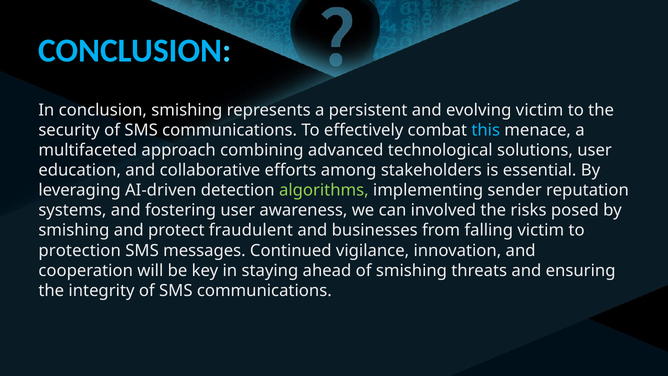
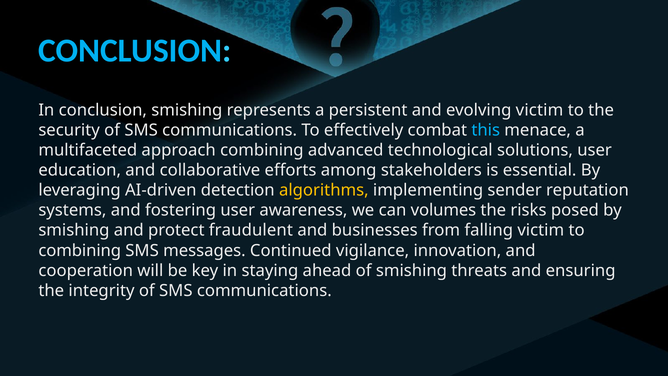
algorithms colour: light green -> yellow
involved: involved -> volumes
protection at (80, 250): protection -> combining
